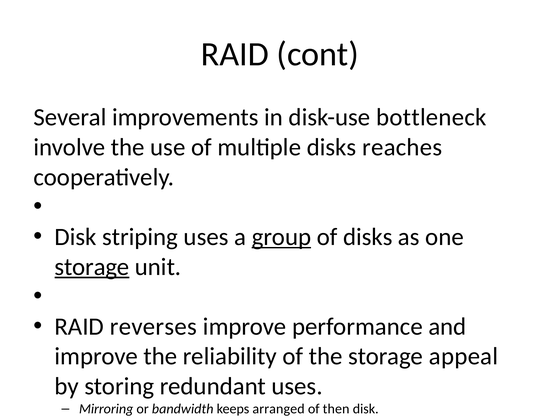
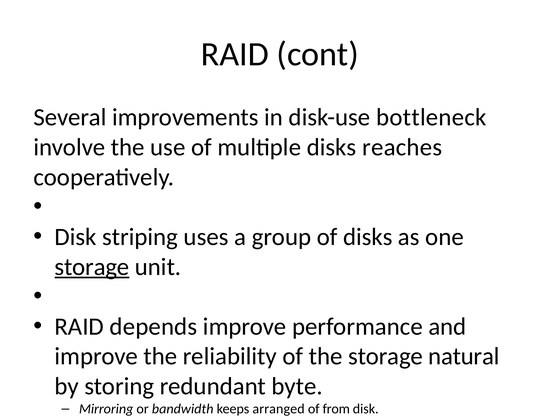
group underline: present -> none
reverses: reverses -> depends
appeal: appeal -> natural
redundant uses: uses -> byte
then: then -> from
